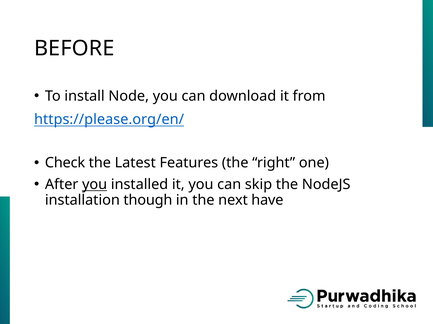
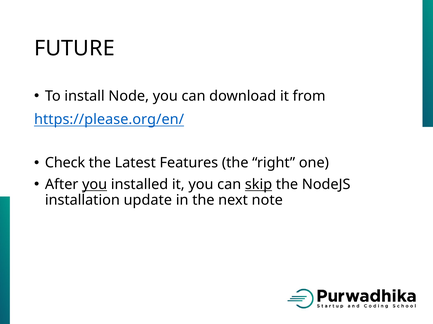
BEFORE: BEFORE -> FUTURE
skip underline: none -> present
though: though -> update
have: have -> note
